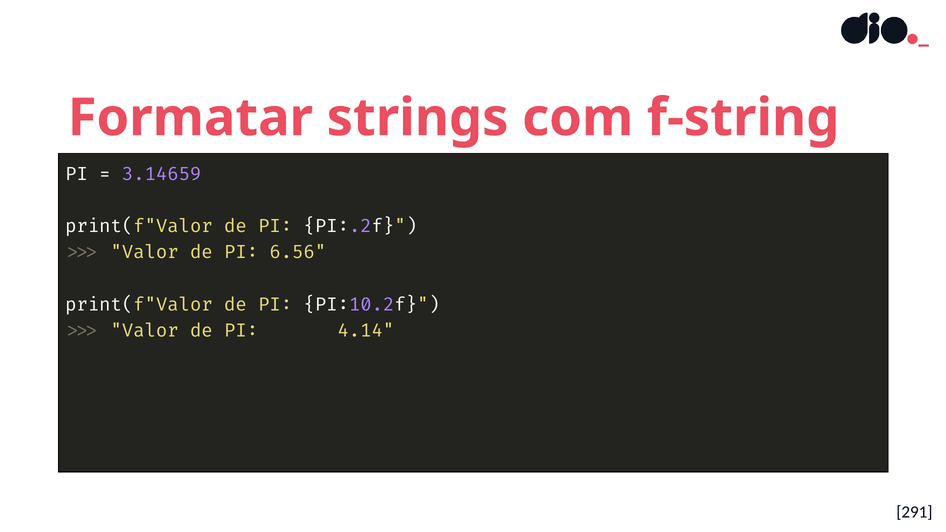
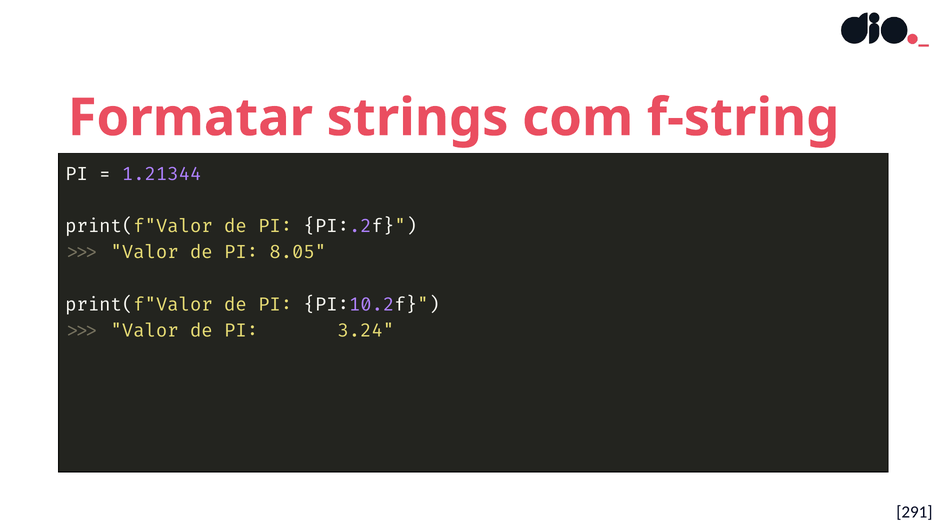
3.14659: 3.14659 -> 1.21344
6.56: 6.56 -> 8.05
4.14: 4.14 -> 3.24
